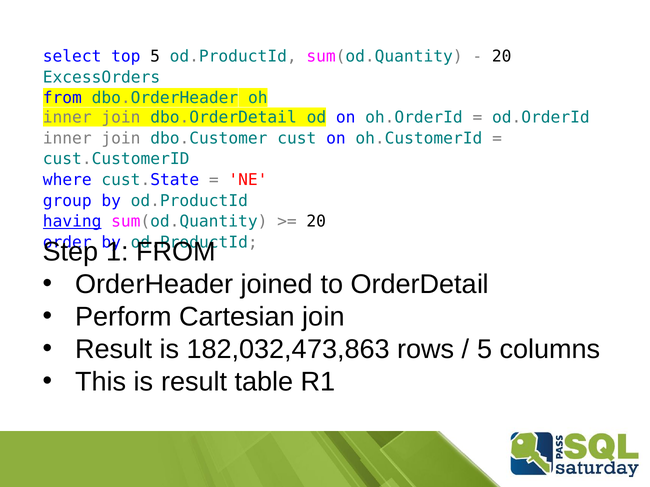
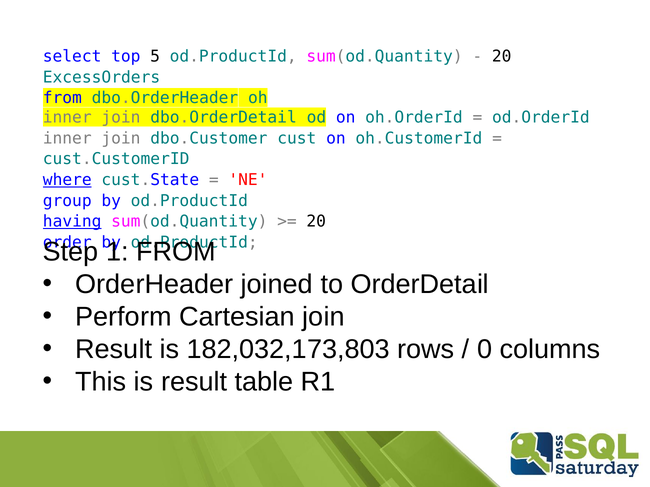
where underline: none -> present
182,032,473,863: 182,032,473,863 -> 182,032,173,803
5 at (485, 350): 5 -> 0
